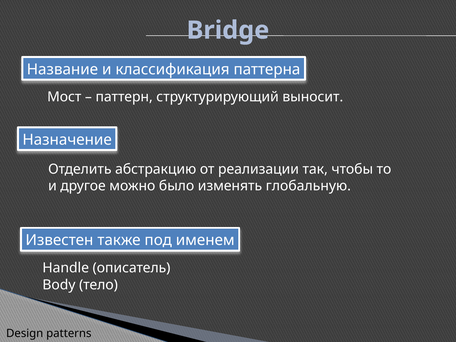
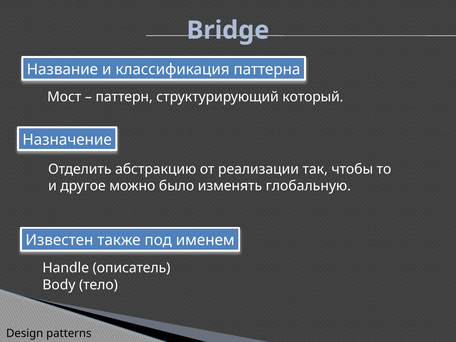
выносит: выносит -> который
